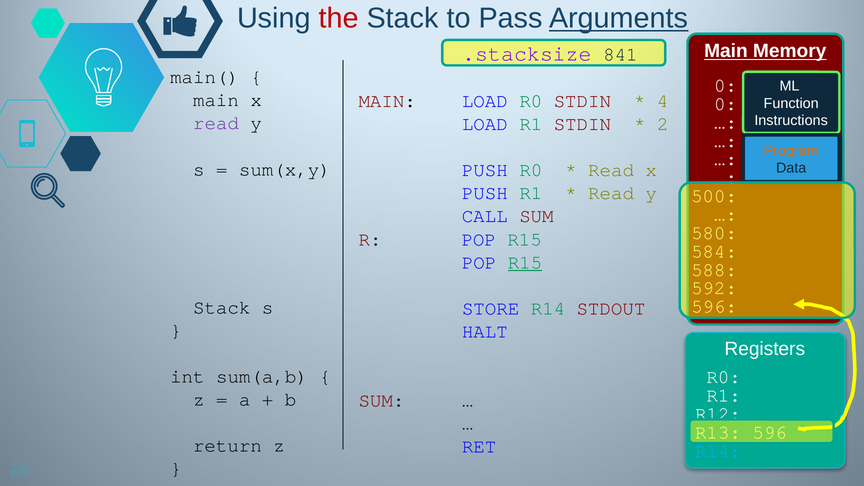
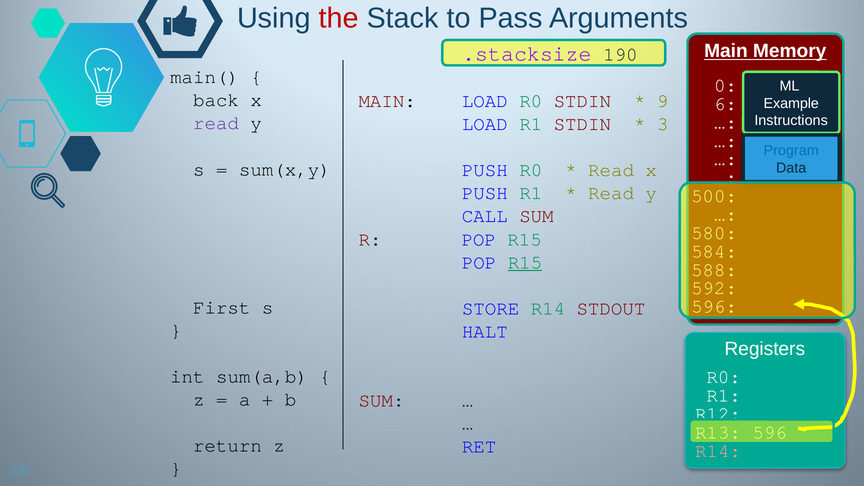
Arguments underline: present -> none
841: 841 -> 190
main at (216, 100): main -> back
4: 4 -> 9
0 at (725, 104): 0 -> 6
Function: Function -> Example
2: 2 -> 3
Program colour: orange -> blue
Stack at (222, 307): Stack -> First
R14 at (718, 451) colour: light blue -> pink
